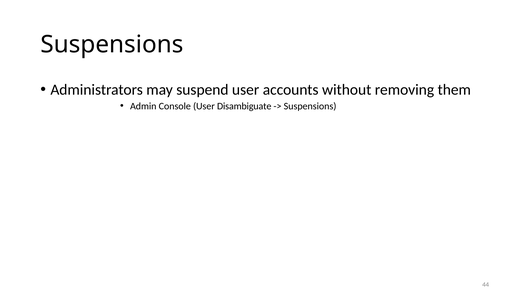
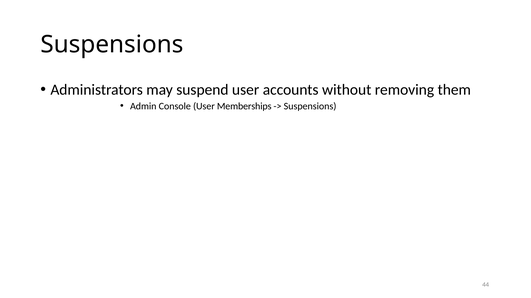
Disambiguate: Disambiguate -> Memberships
